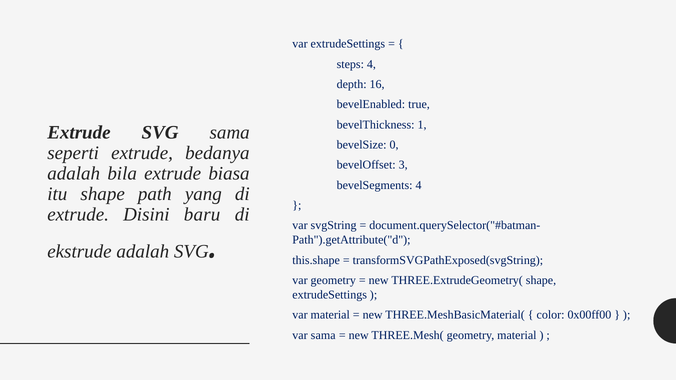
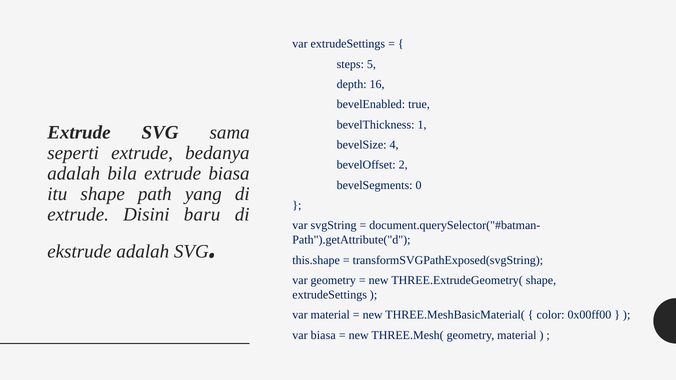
steps 4: 4 -> 5
0: 0 -> 4
3: 3 -> 2
bevelSegments 4: 4 -> 0
var sama: sama -> biasa
